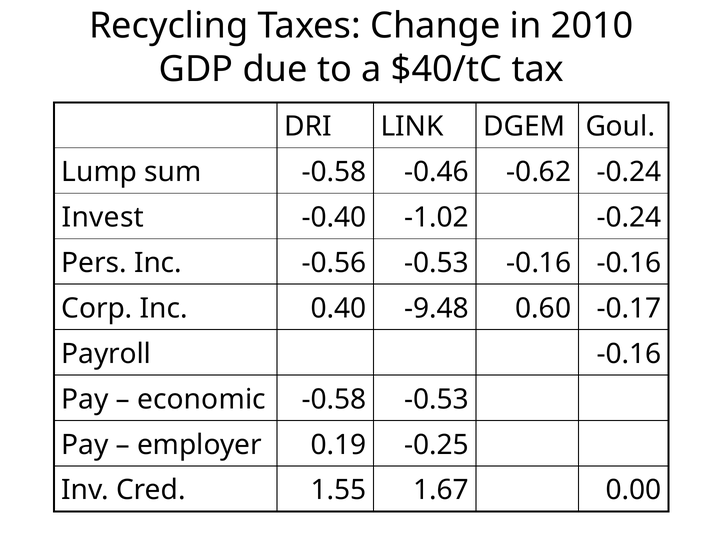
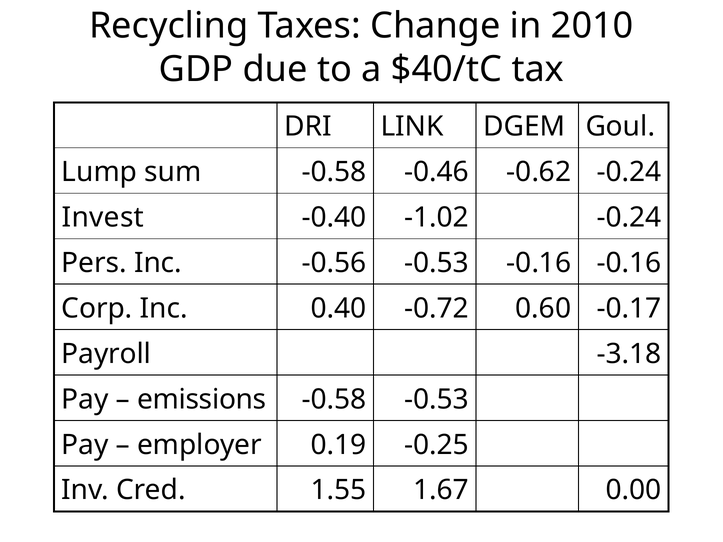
-9.48: -9.48 -> -0.72
Payroll -0.16: -0.16 -> -3.18
economic: economic -> emissions
